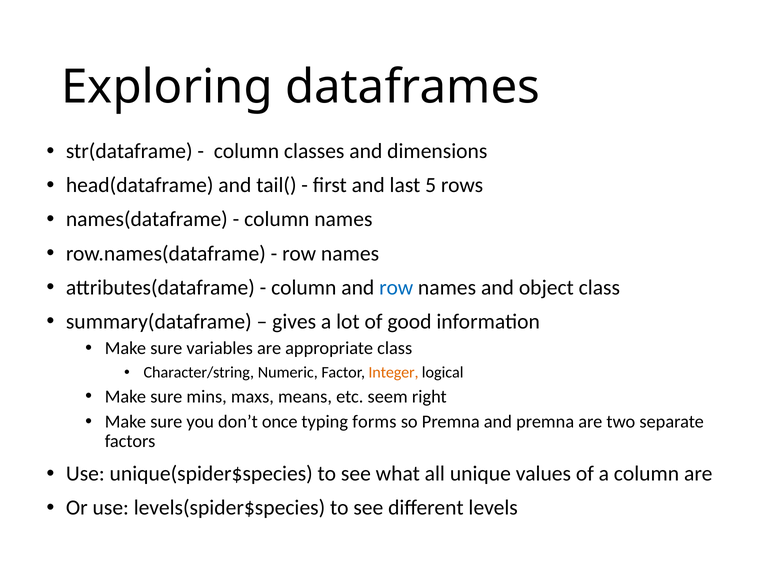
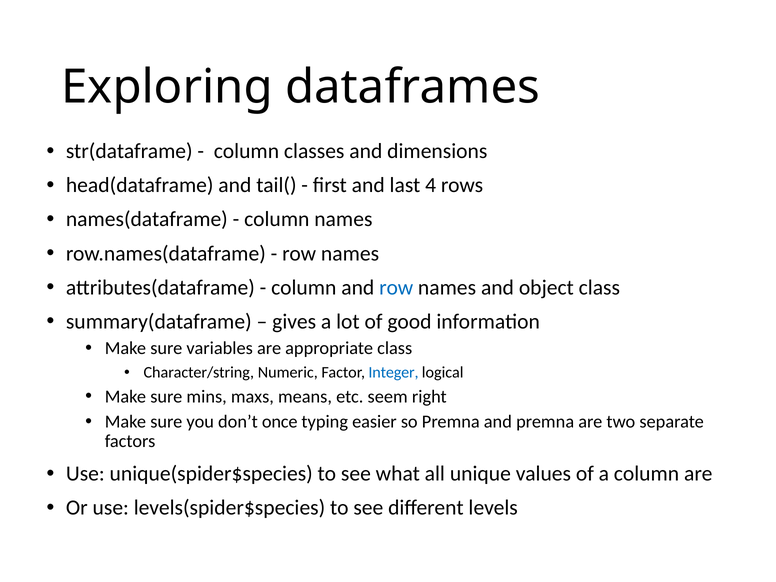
5: 5 -> 4
Integer colour: orange -> blue
forms: forms -> easier
